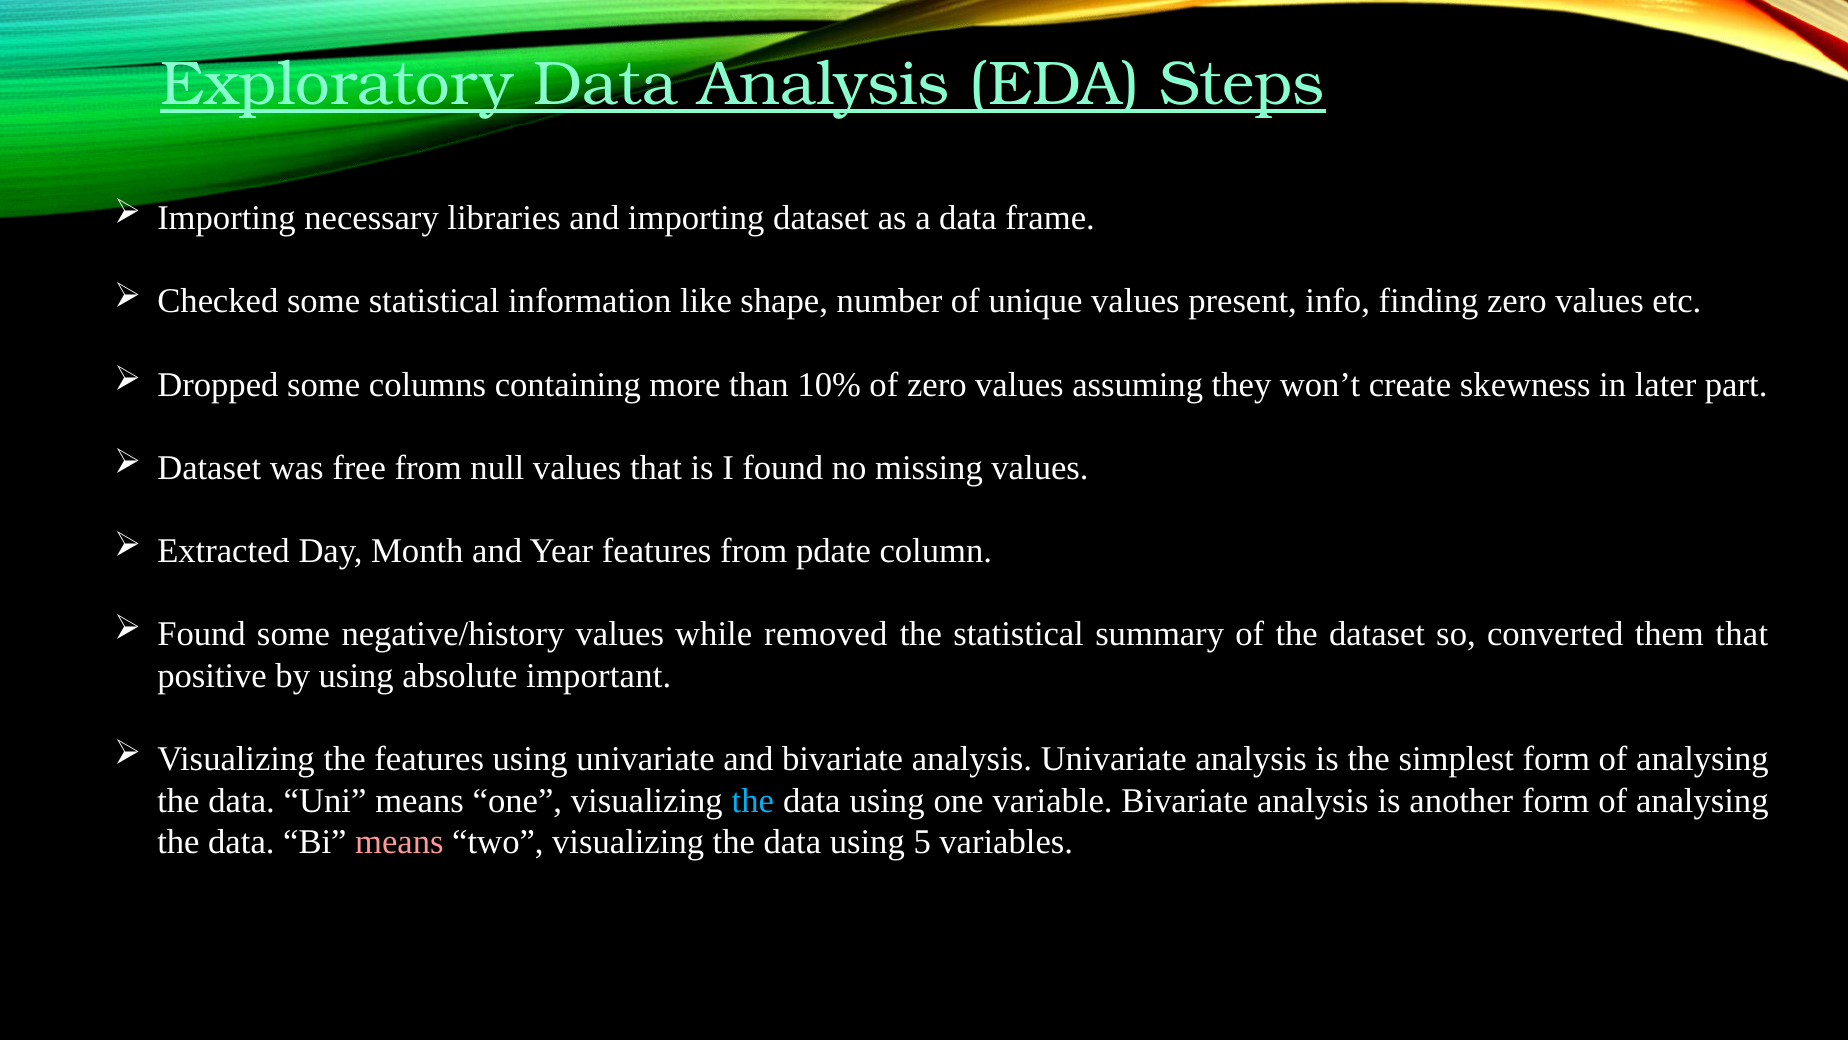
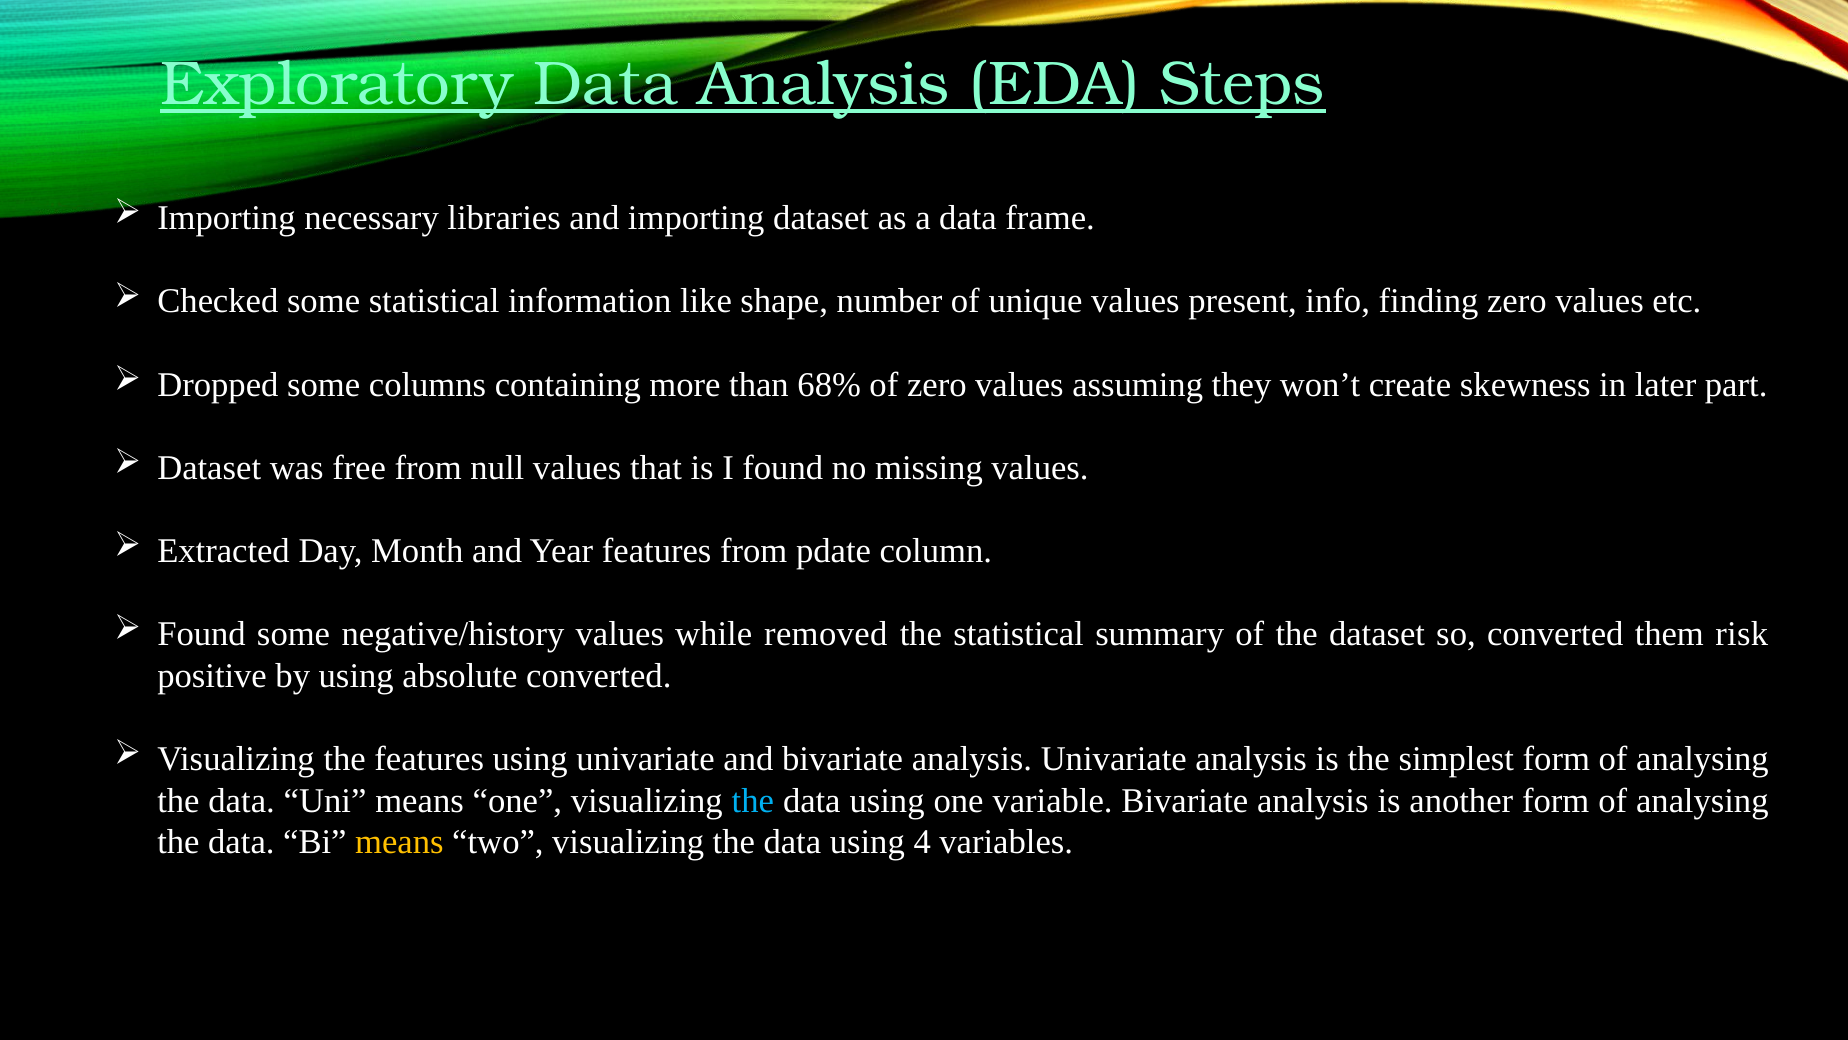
10%: 10% -> 68%
them that: that -> risk
absolute important: important -> converted
means at (399, 842) colour: pink -> yellow
5: 5 -> 4
